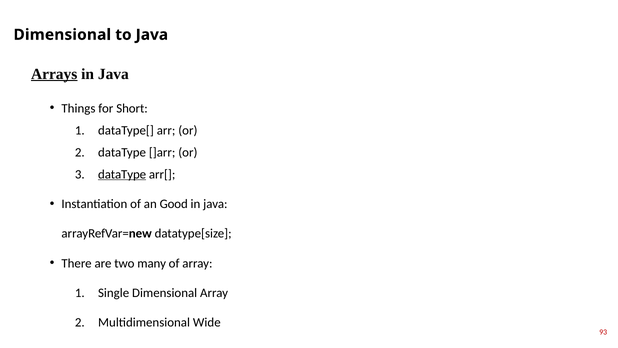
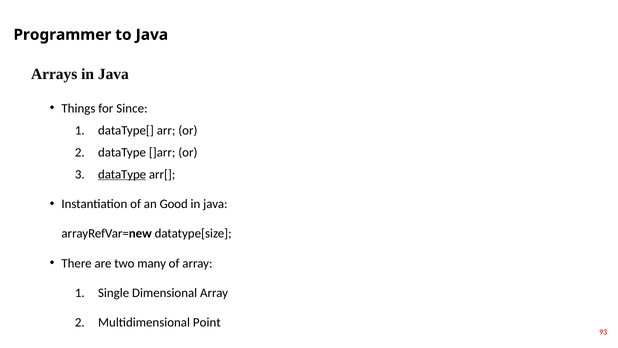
Dimensional at (62, 35): Dimensional -> Programmer
Arrays underline: present -> none
Short: Short -> Since
Wide: Wide -> Point
